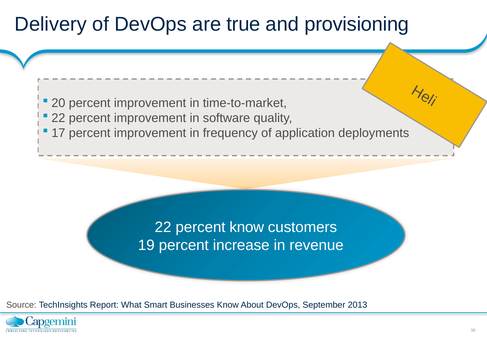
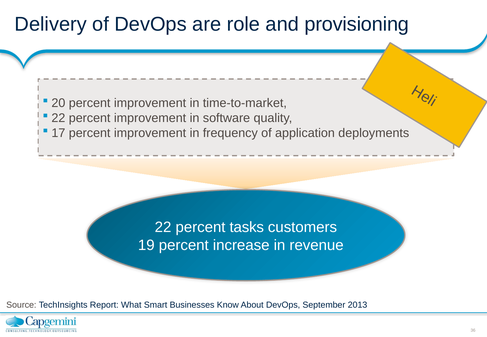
true: true -> role
percent know: know -> tasks
